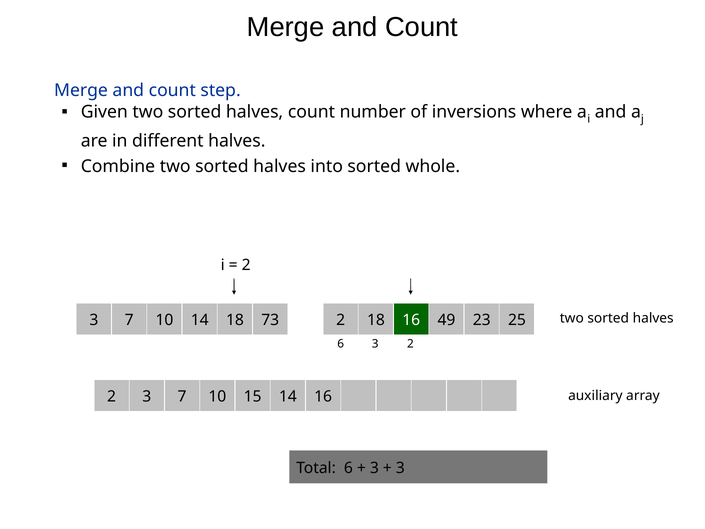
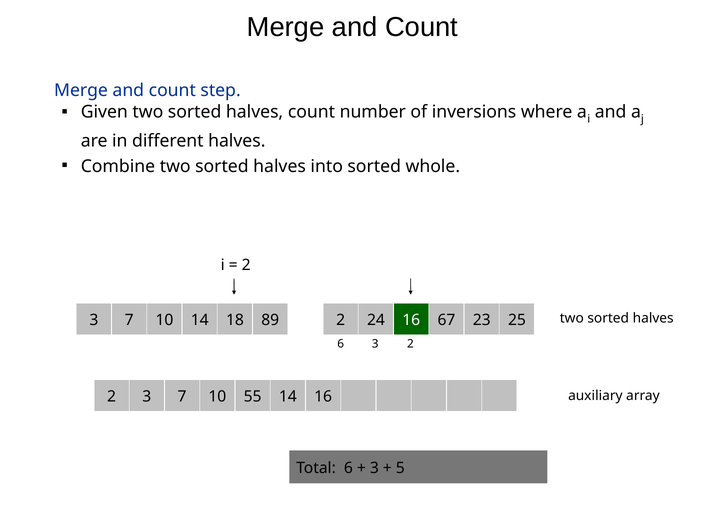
73: 73 -> 89
2 18: 18 -> 24
49: 49 -> 67
15: 15 -> 55
3 at (400, 468): 3 -> 5
